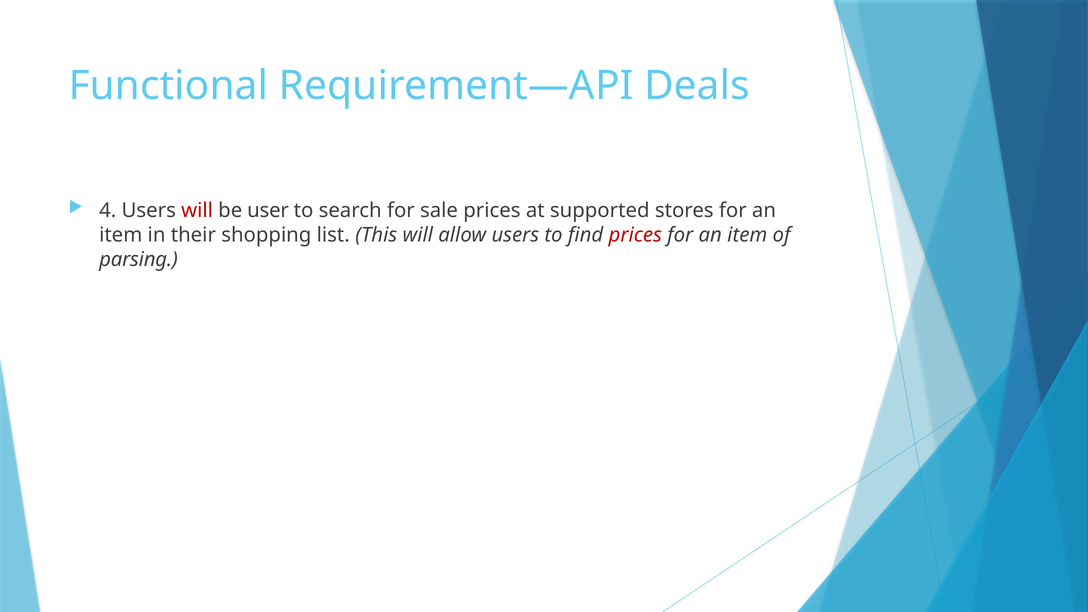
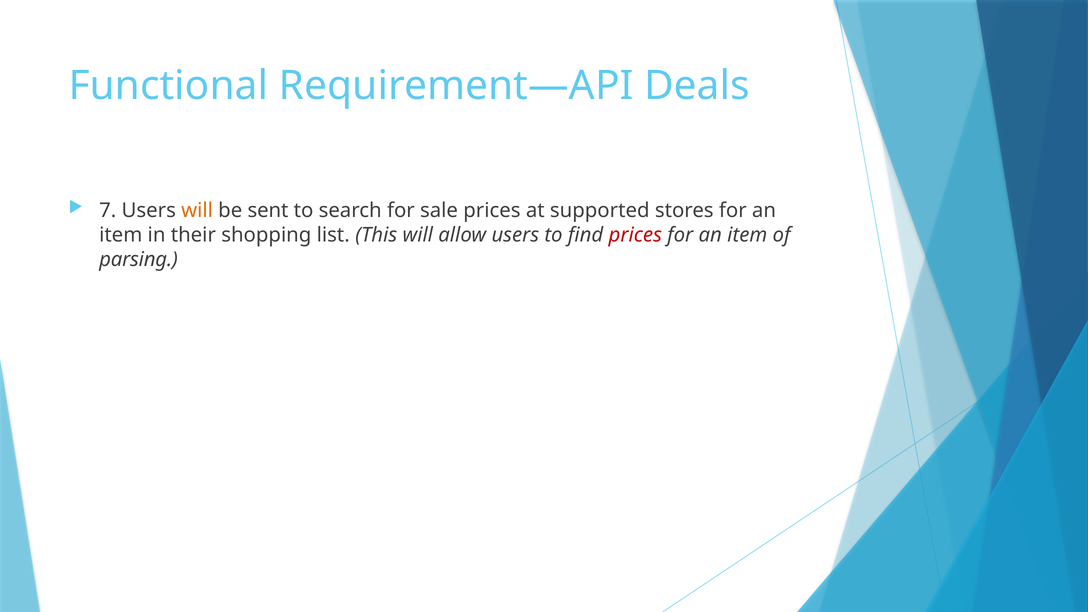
4: 4 -> 7
will at (197, 211) colour: red -> orange
user: user -> sent
